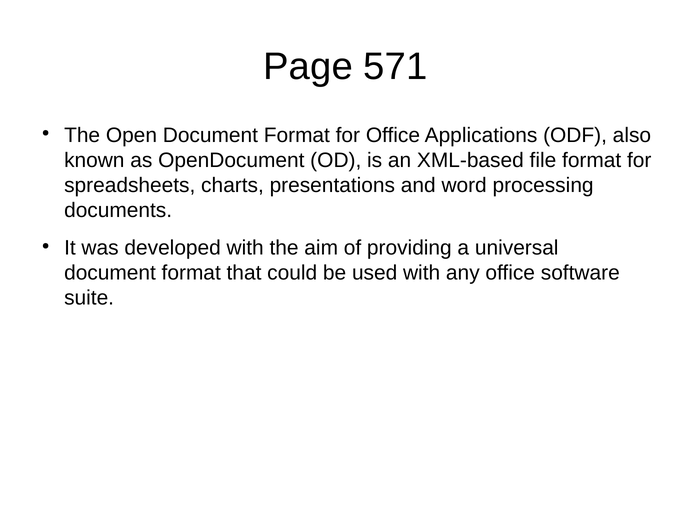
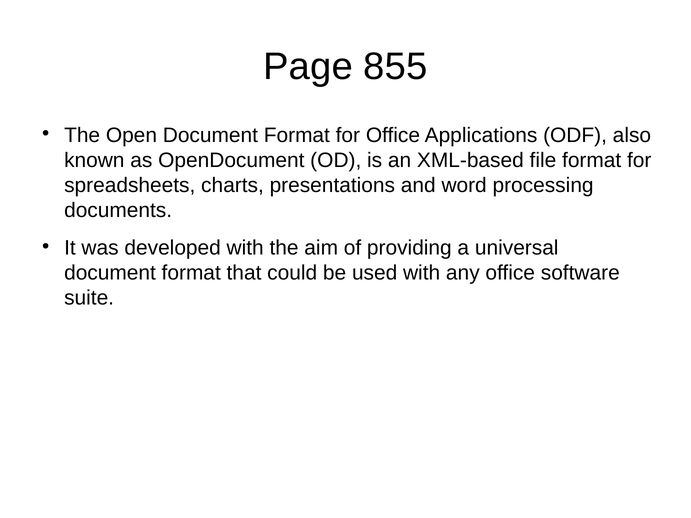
571: 571 -> 855
